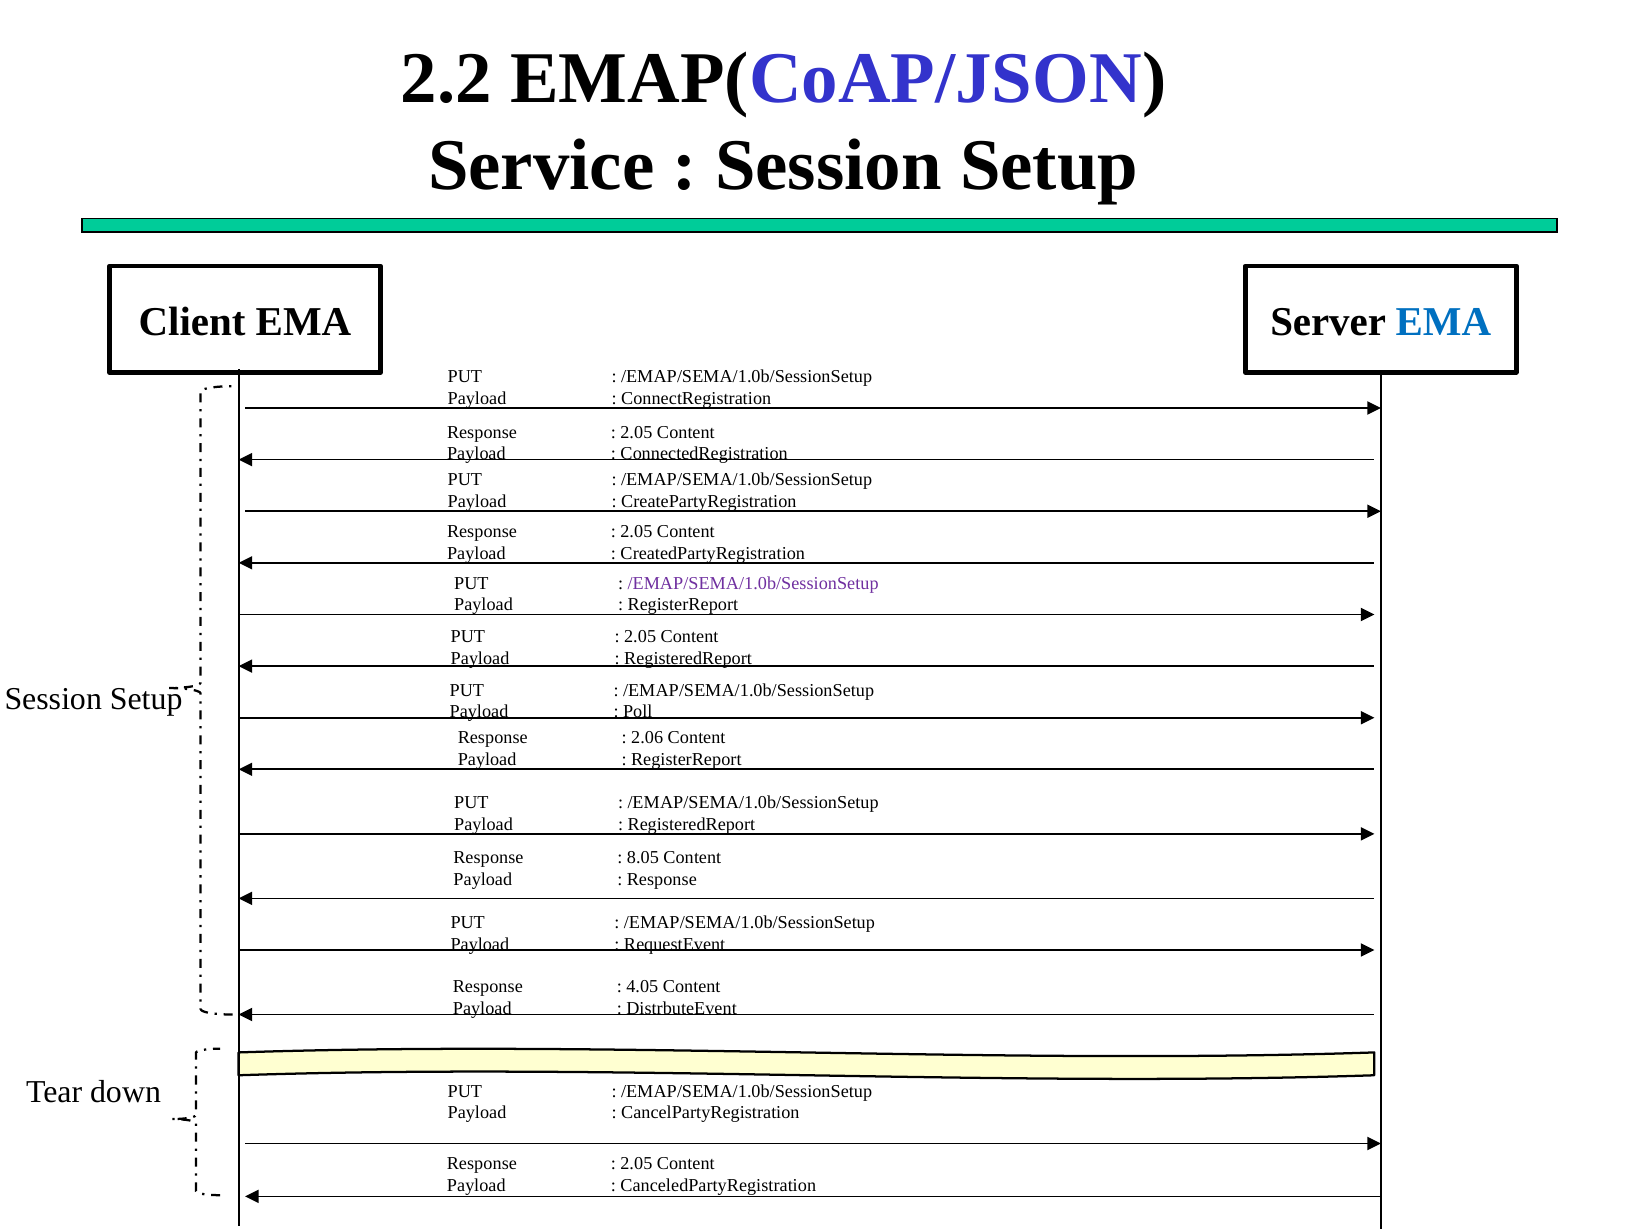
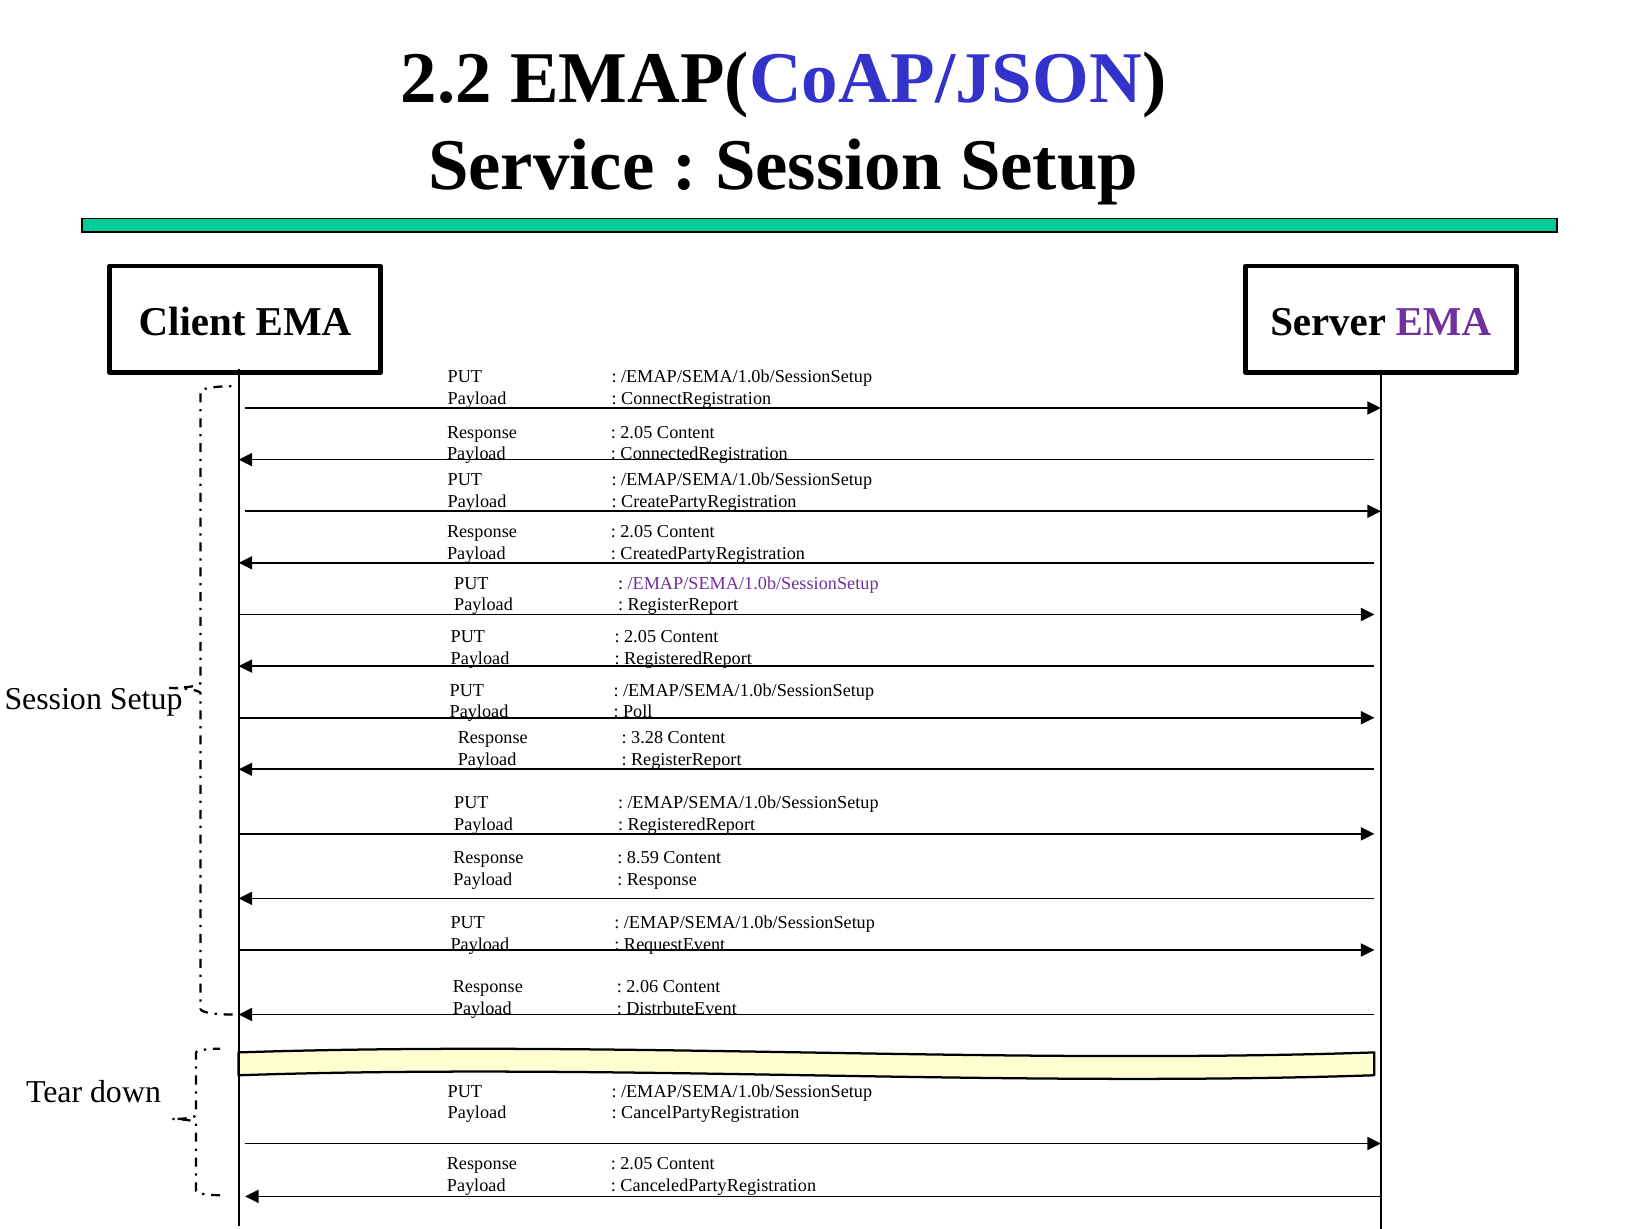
EMA at (1443, 322) colour: blue -> purple
2.06: 2.06 -> 3.28
8.05: 8.05 -> 8.59
4.05: 4.05 -> 2.06
